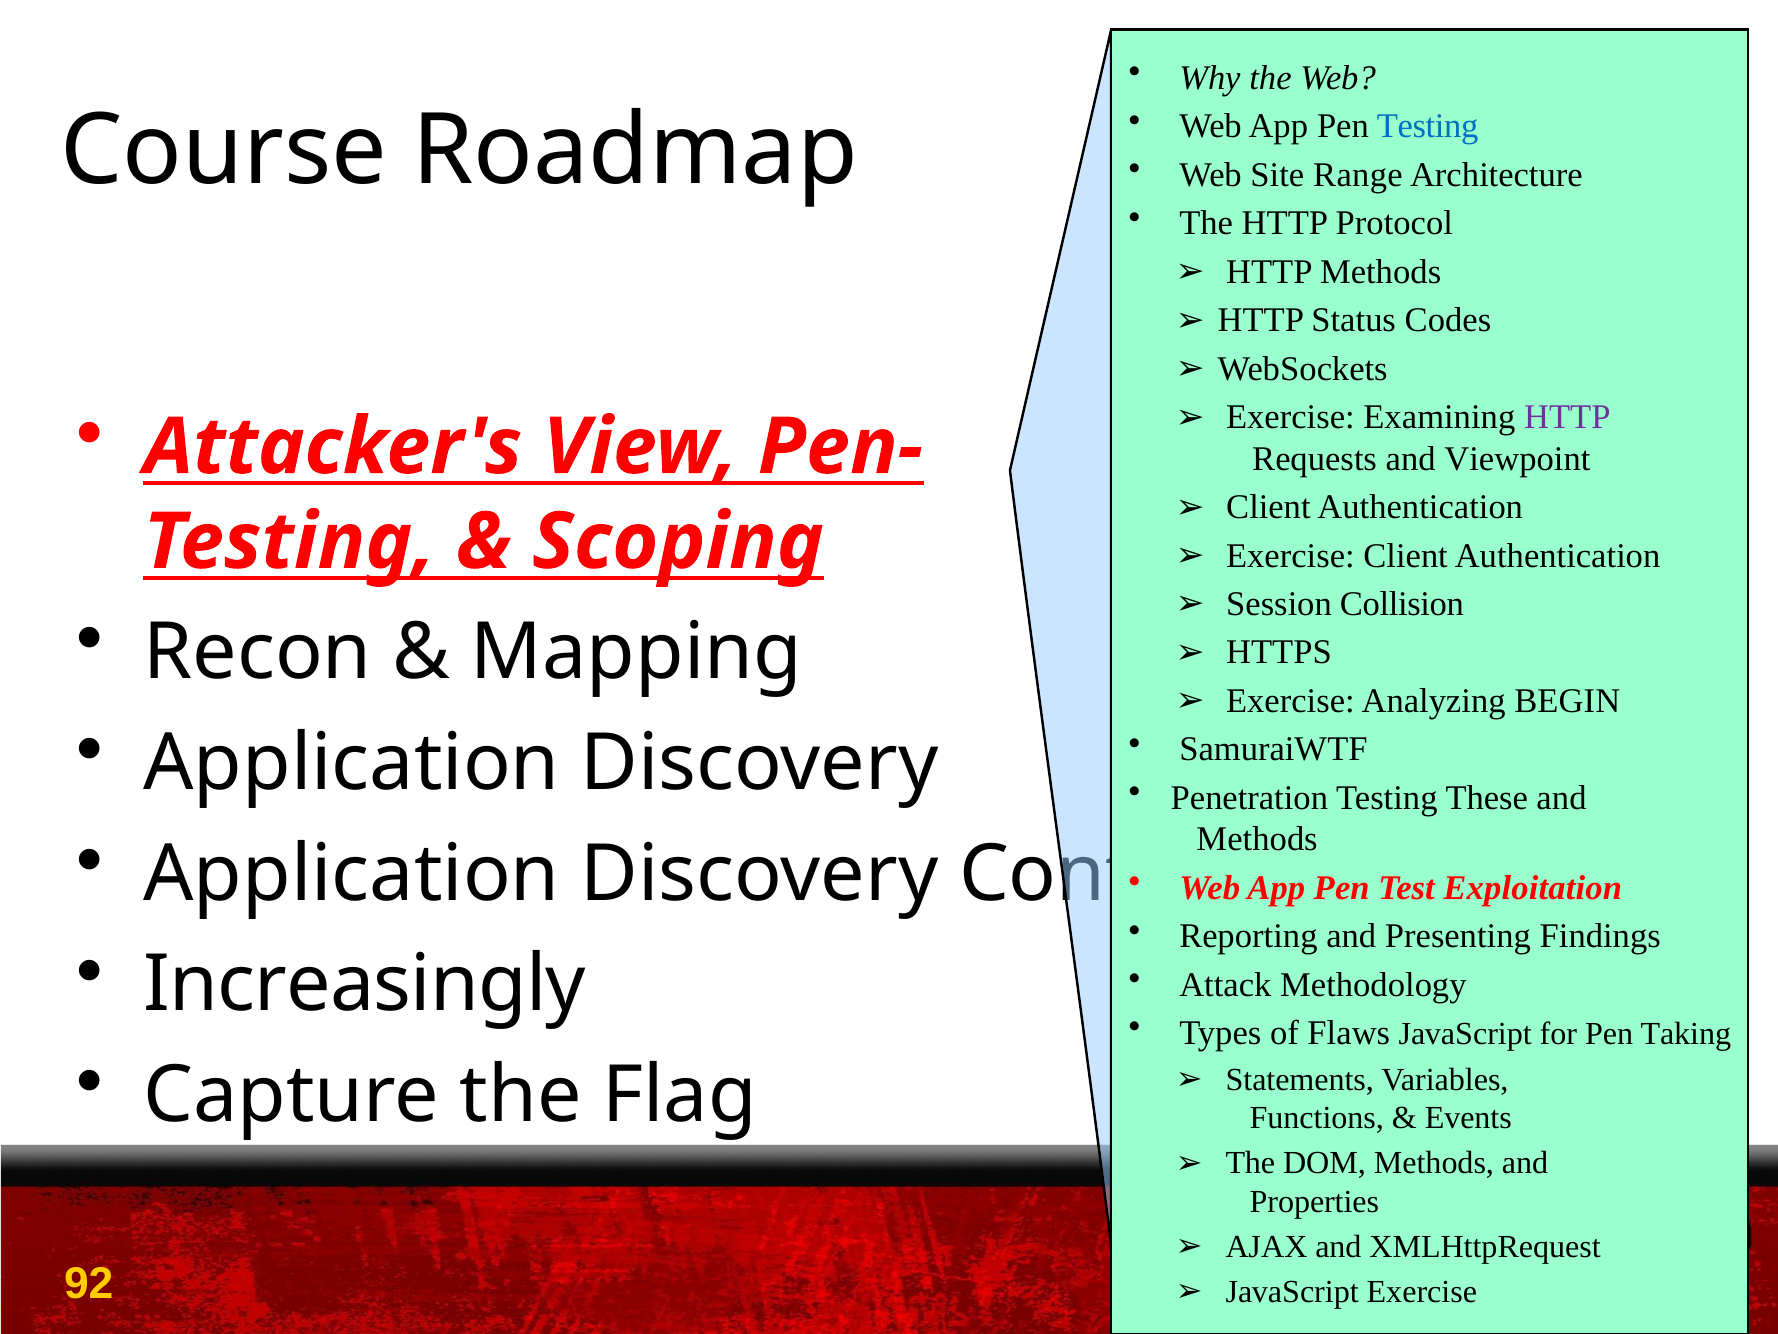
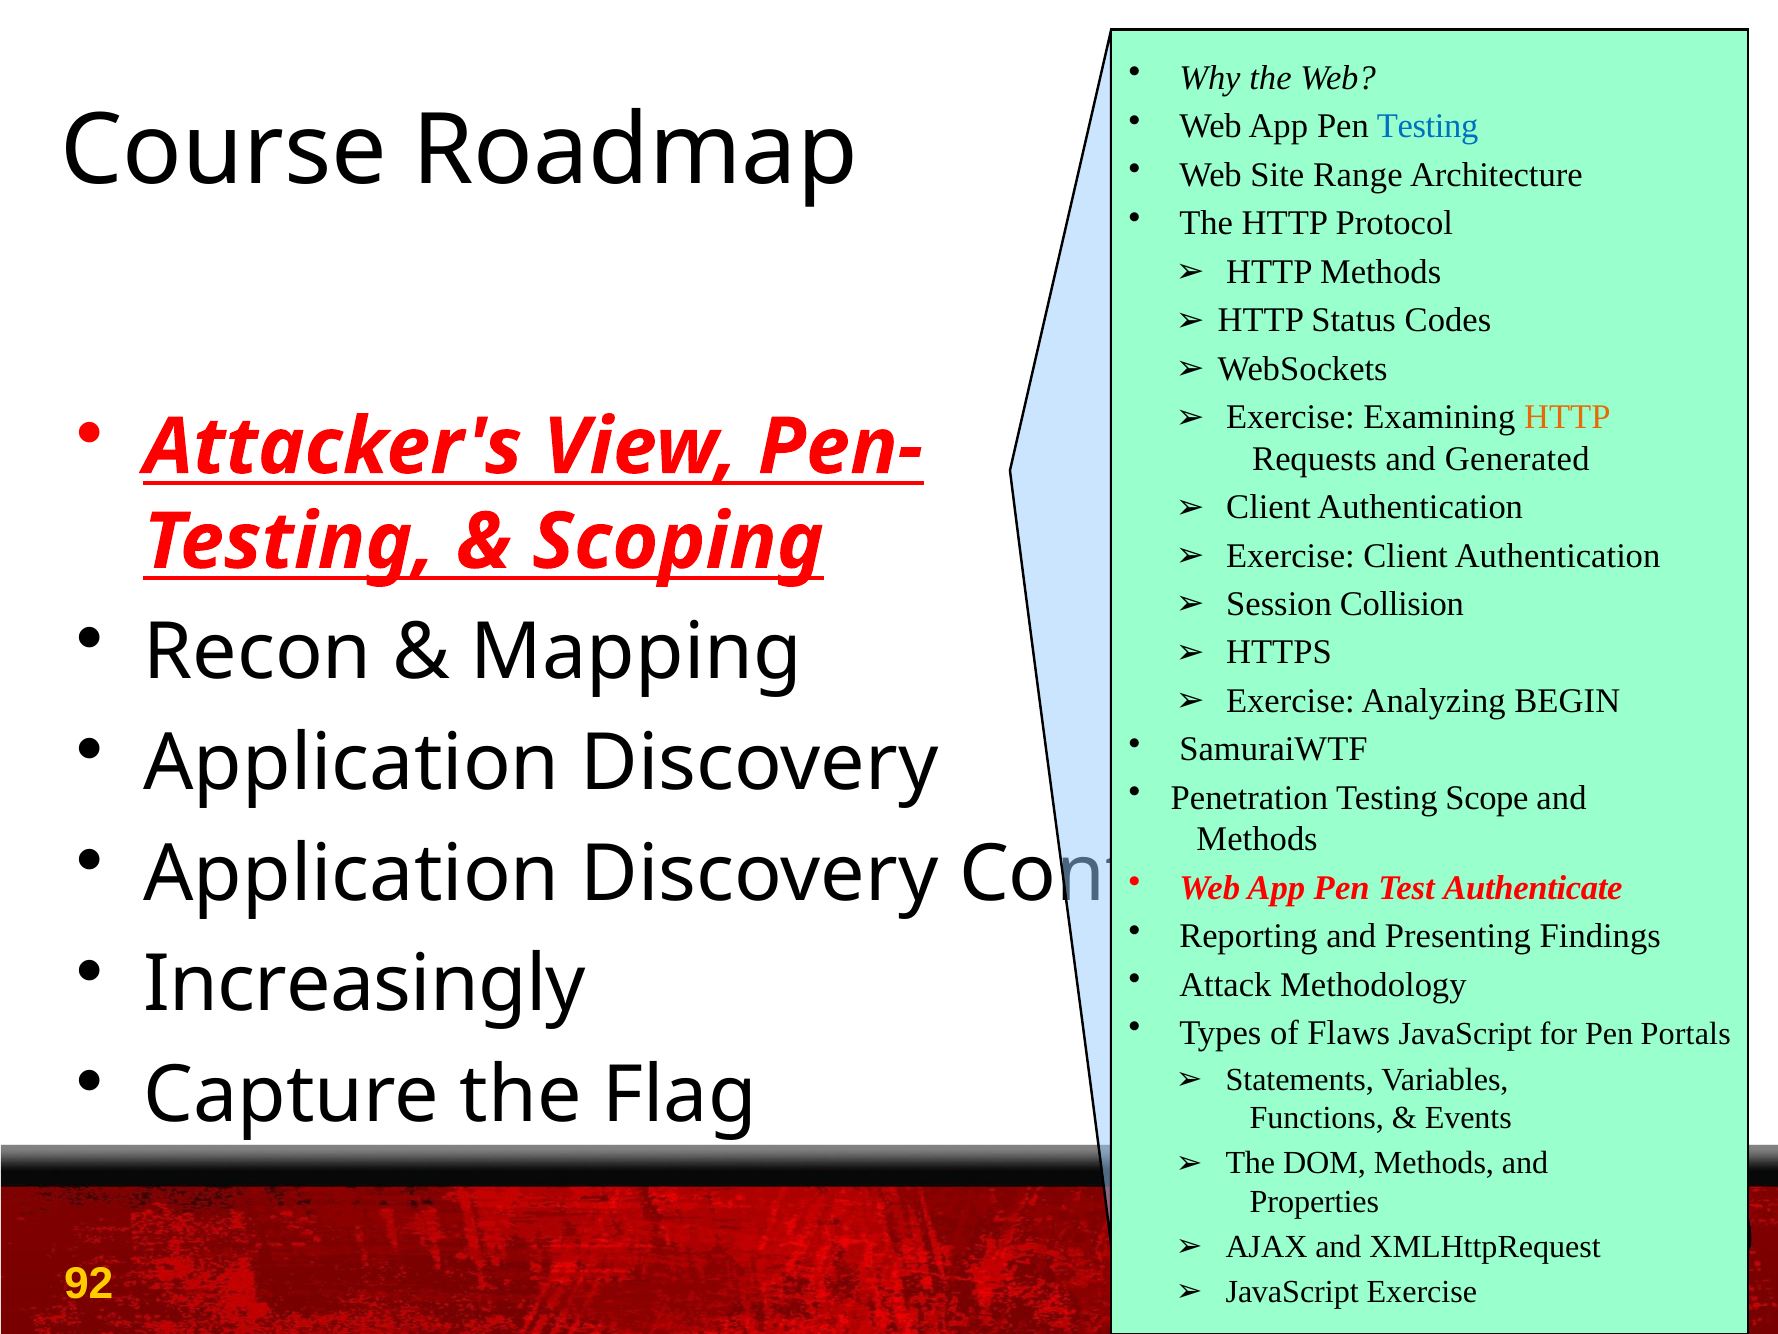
HTTP at (1567, 417) colour: purple -> orange
Viewpoint: Viewpoint -> Generated
These: These -> Scope
Exploitation: Exploitation -> Authenticate
Taking: Taking -> Portals
